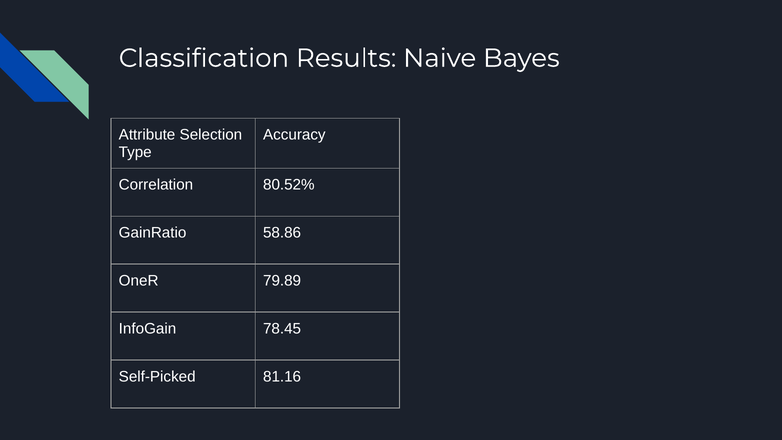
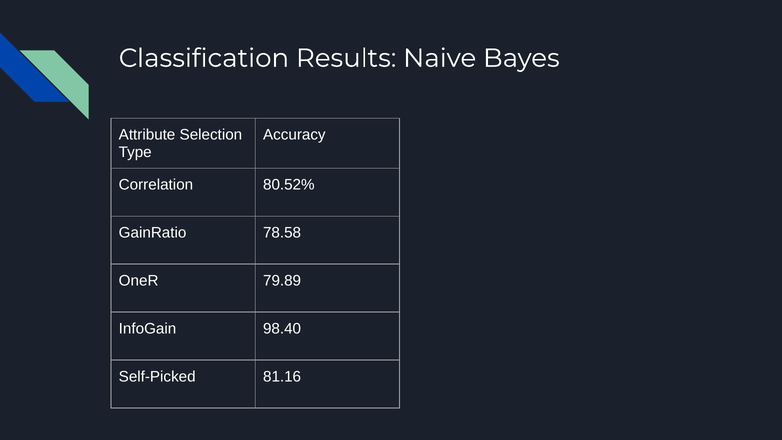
58.86: 58.86 -> 78.58
78.45: 78.45 -> 98.40
